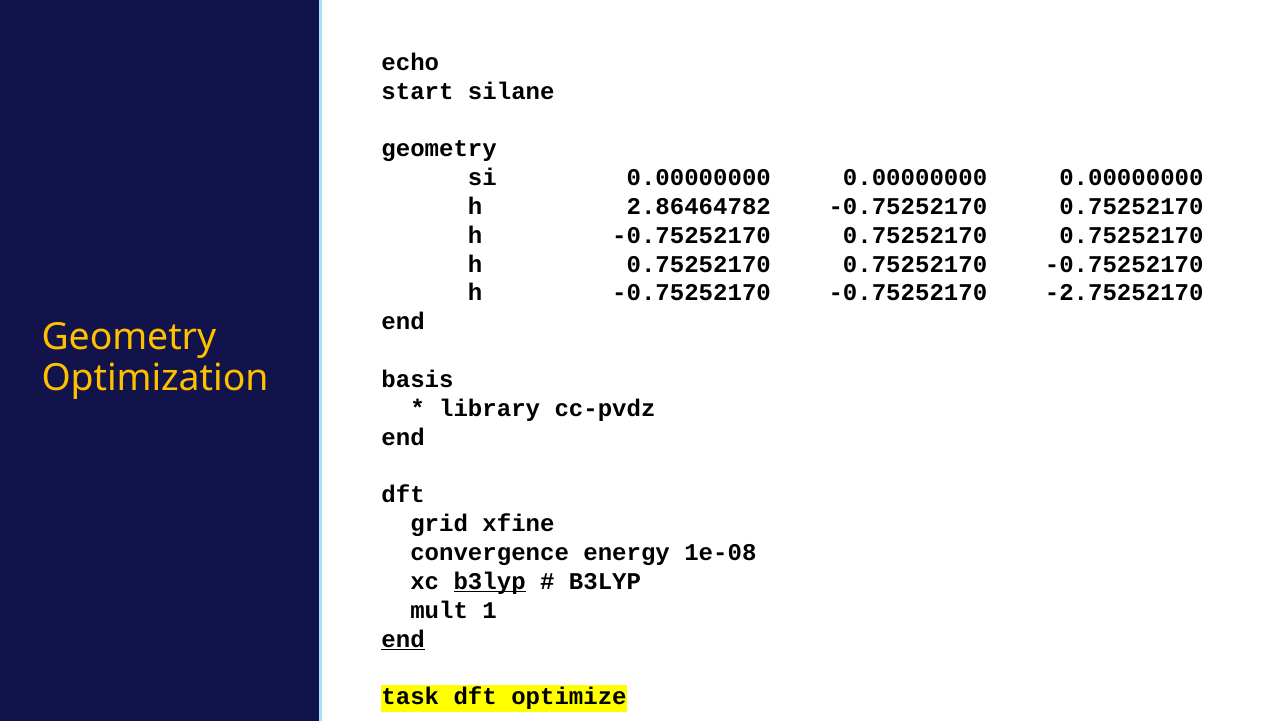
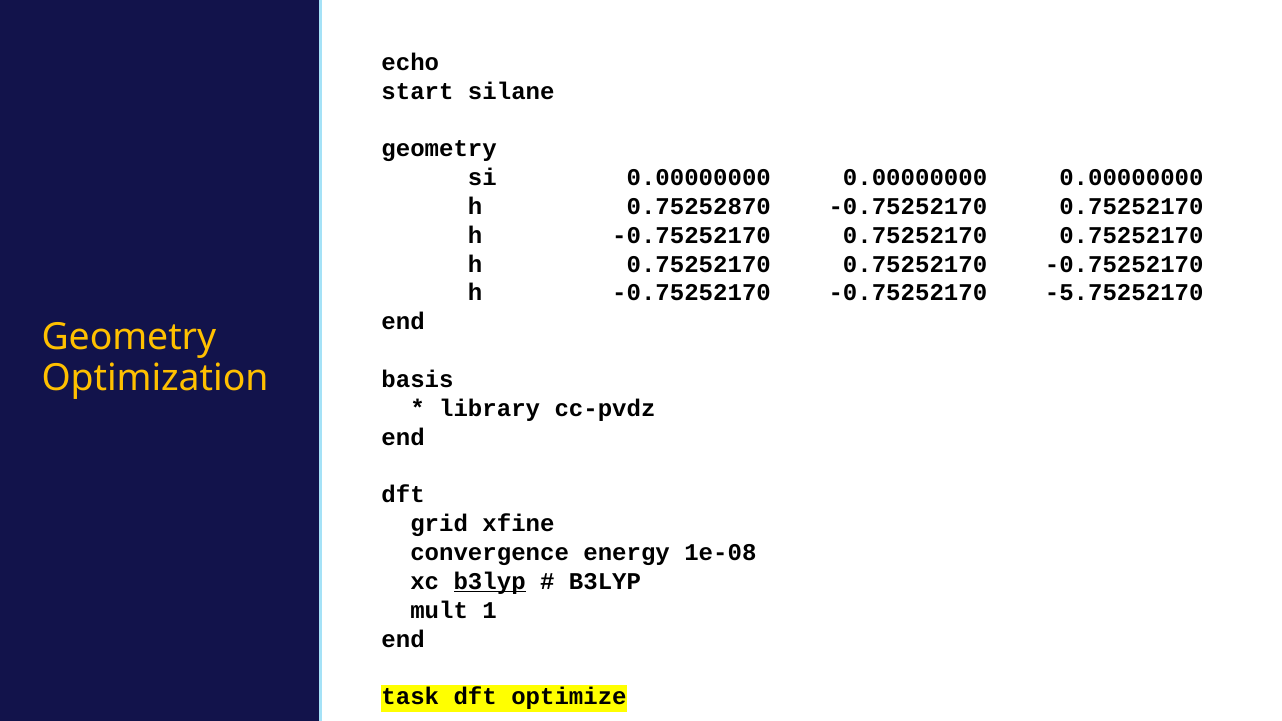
2.86464782: 2.86464782 -> 0.75252870
-2.75252170: -2.75252170 -> -5.75252170
end at (403, 639) underline: present -> none
